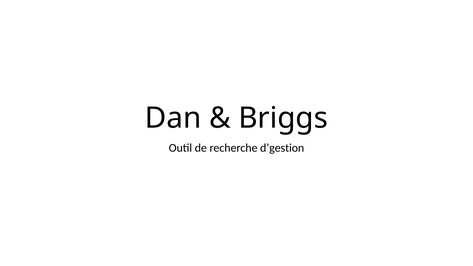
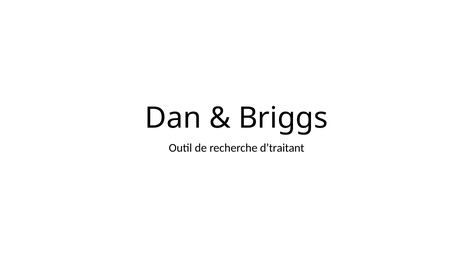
d’gestion: d’gestion -> d’traitant
